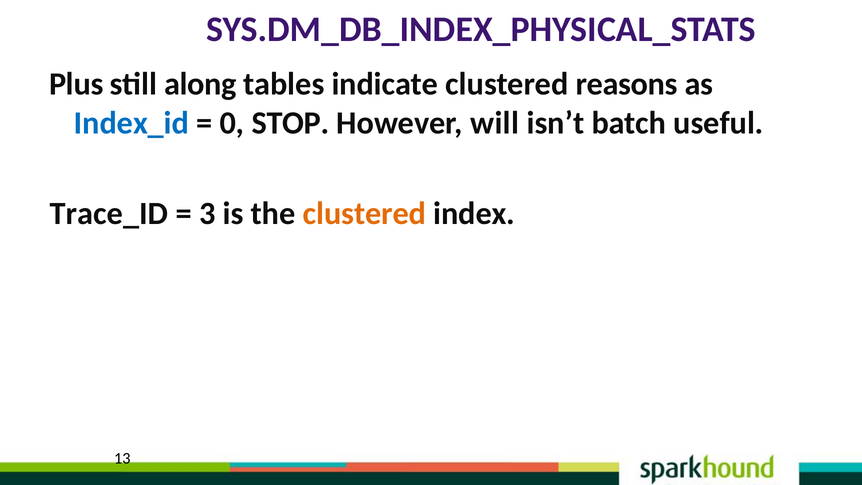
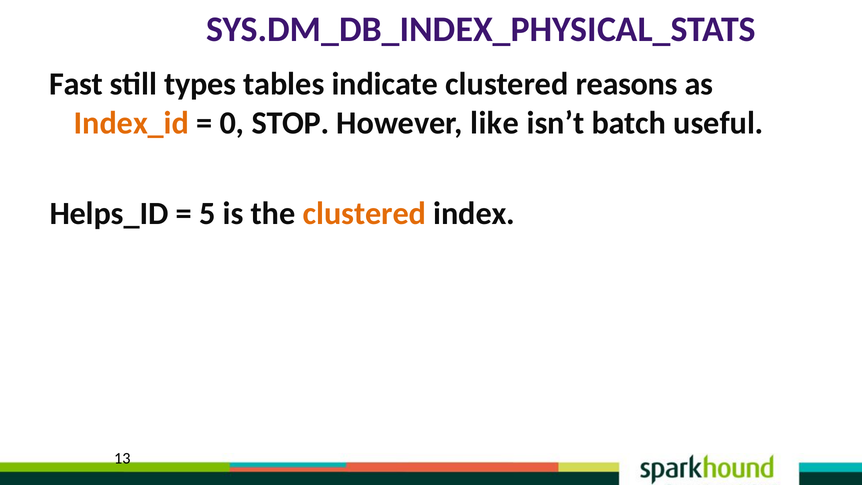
Plus: Plus -> Fast
along: along -> types
Index_id colour: blue -> orange
will: will -> like
Trace_ID: Trace_ID -> Helps_ID
3: 3 -> 5
